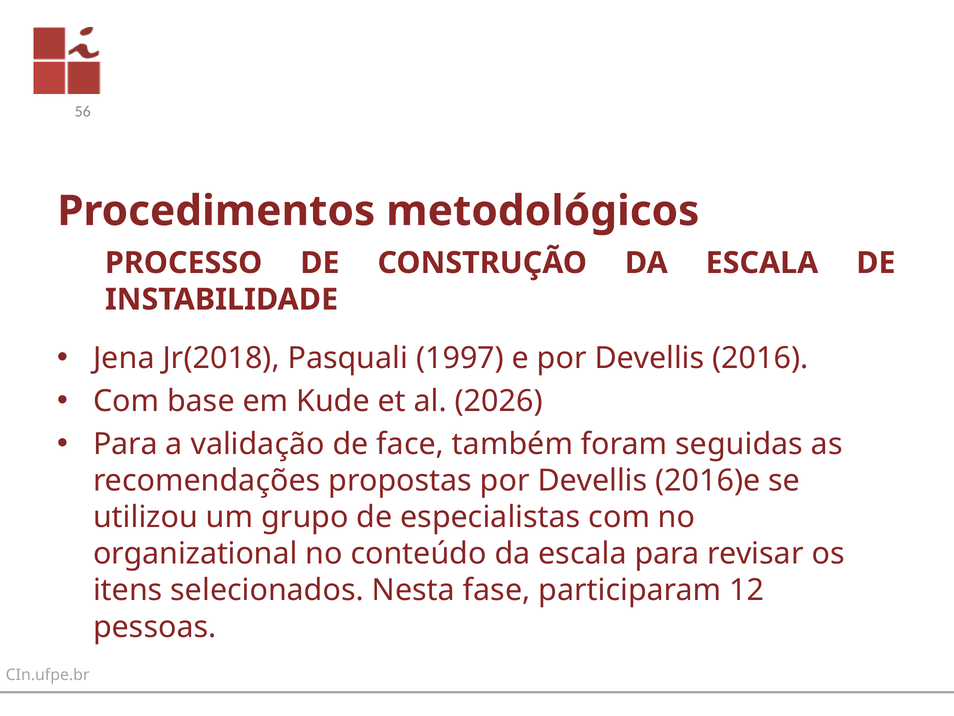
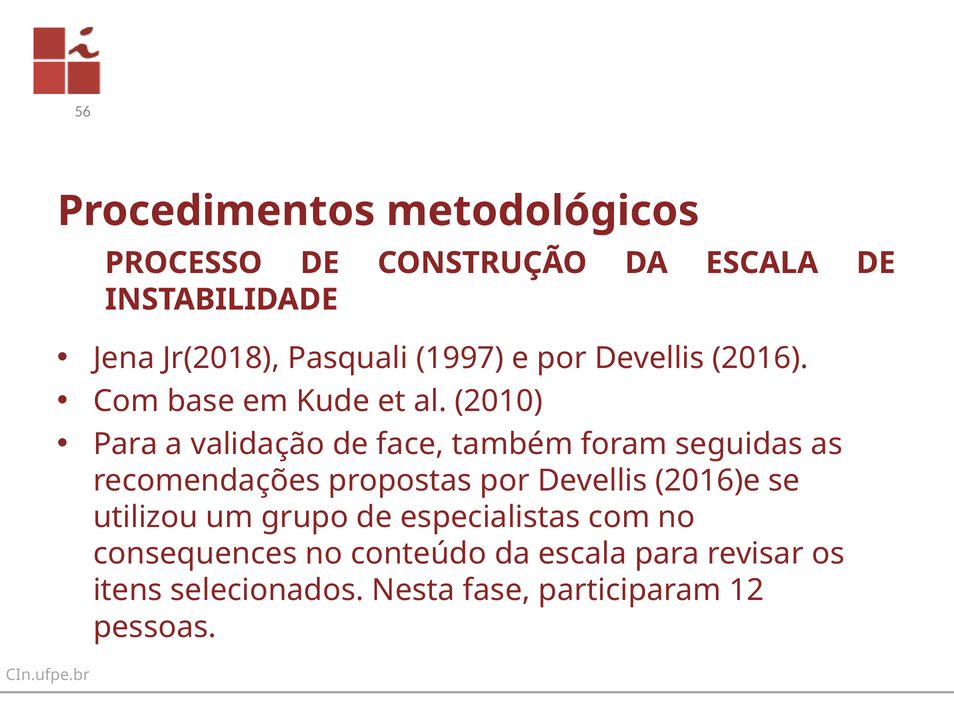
2026: 2026 -> 2010
organizational: organizational -> consequences
